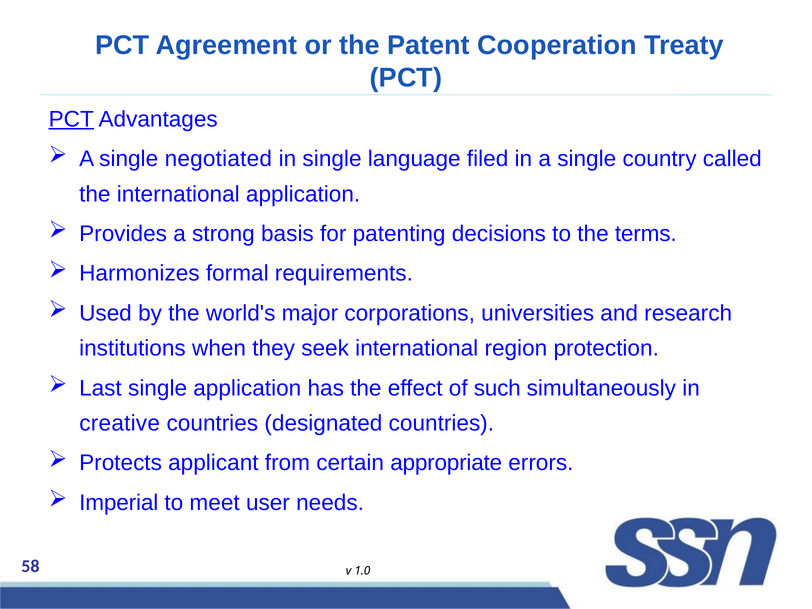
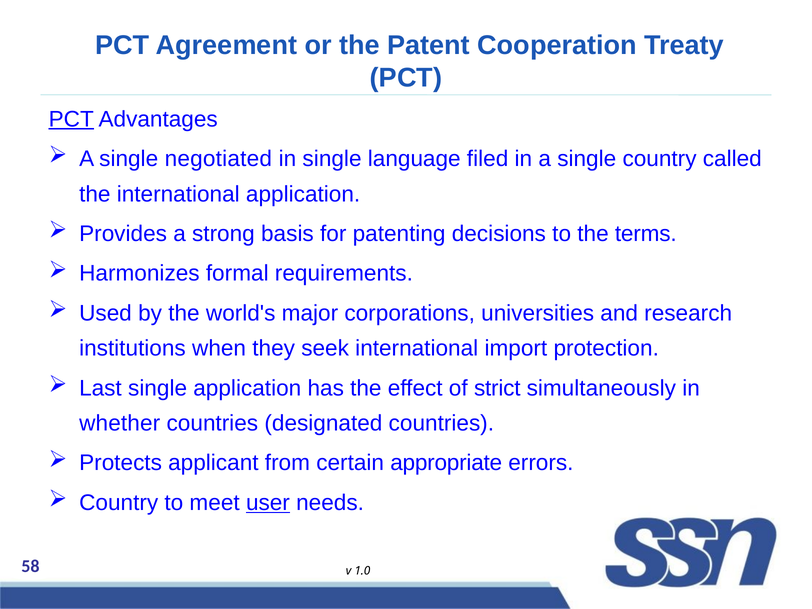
region: region -> import
such: such -> strict
creative: creative -> whether
Imperial at (119, 503): Imperial -> Country
user underline: none -> present
